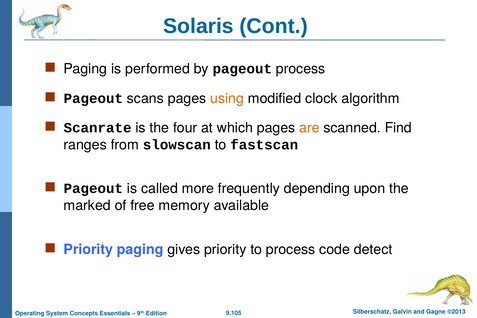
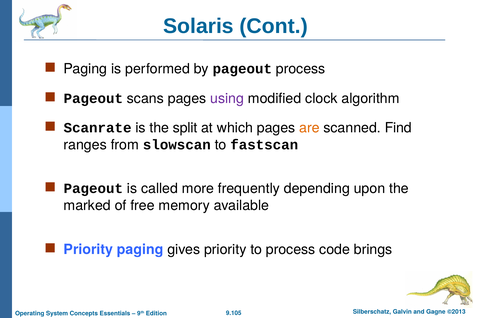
using colour: orange -> purple
four: four -> split
detect: detect -> brings
